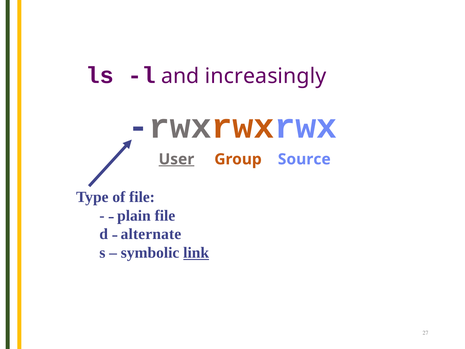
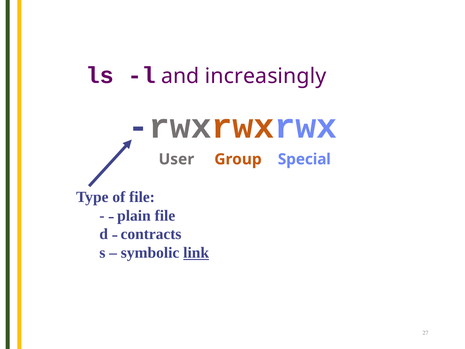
User underline: present -> none
Source: Source -> Special
alternate: alternate -> contracts
